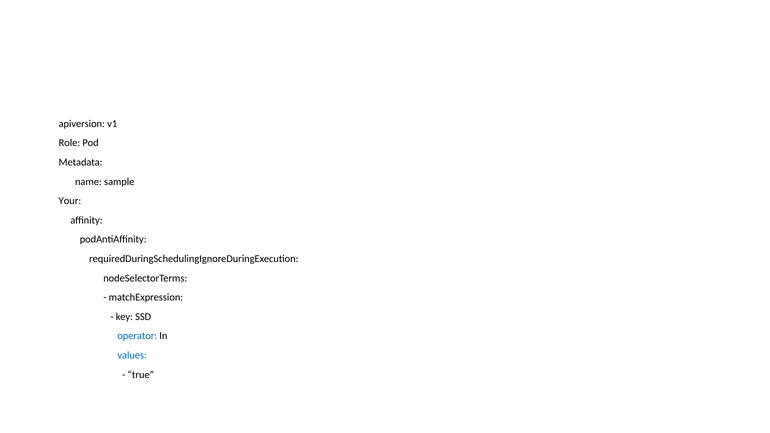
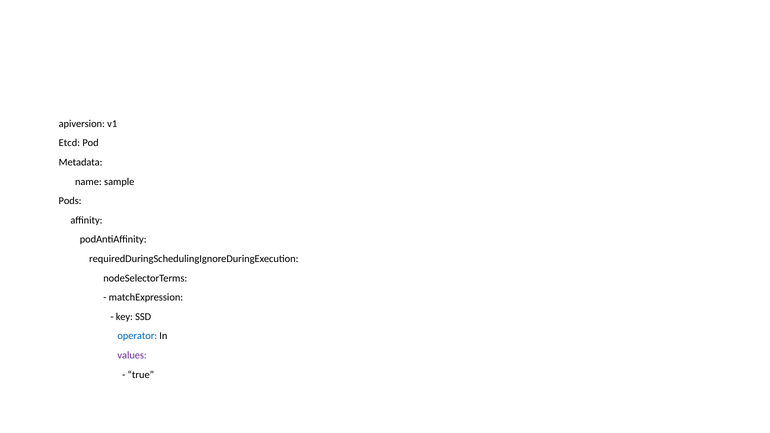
Role: Role -> Etcd
Your: Your -> Pods
values colour: blue -> purple
